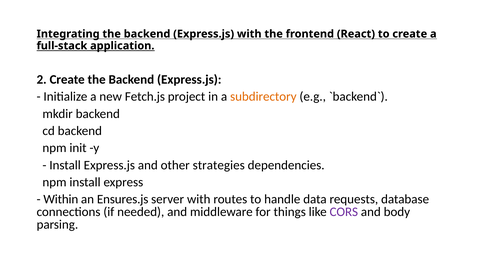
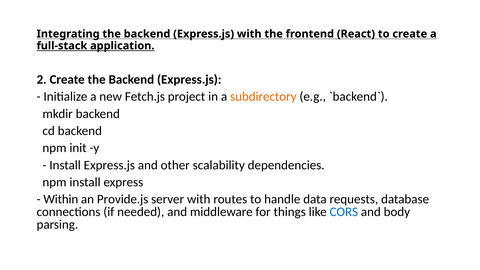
strategies: strategies -> scalability
Ensures.js: Ensures.js -> Provide.js
CORS colour: purple -> blue
